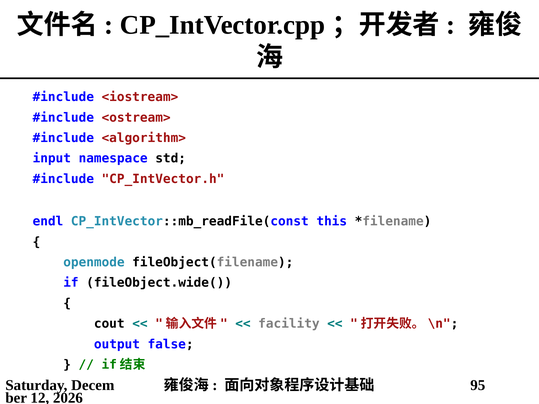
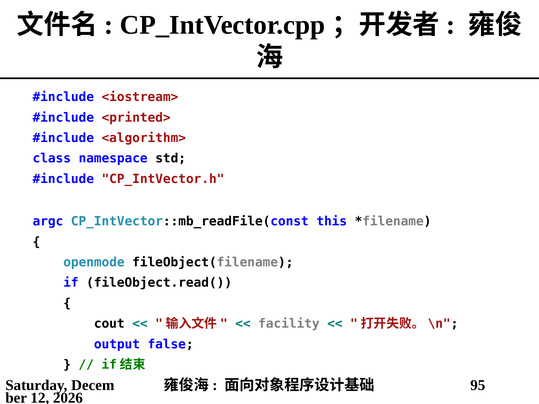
<ostream>: <ostream> -> <printed>
input: input -> class
endl: endl -> argc
fileObject.wide(: fileObject.wide( -> fileObject.read(
